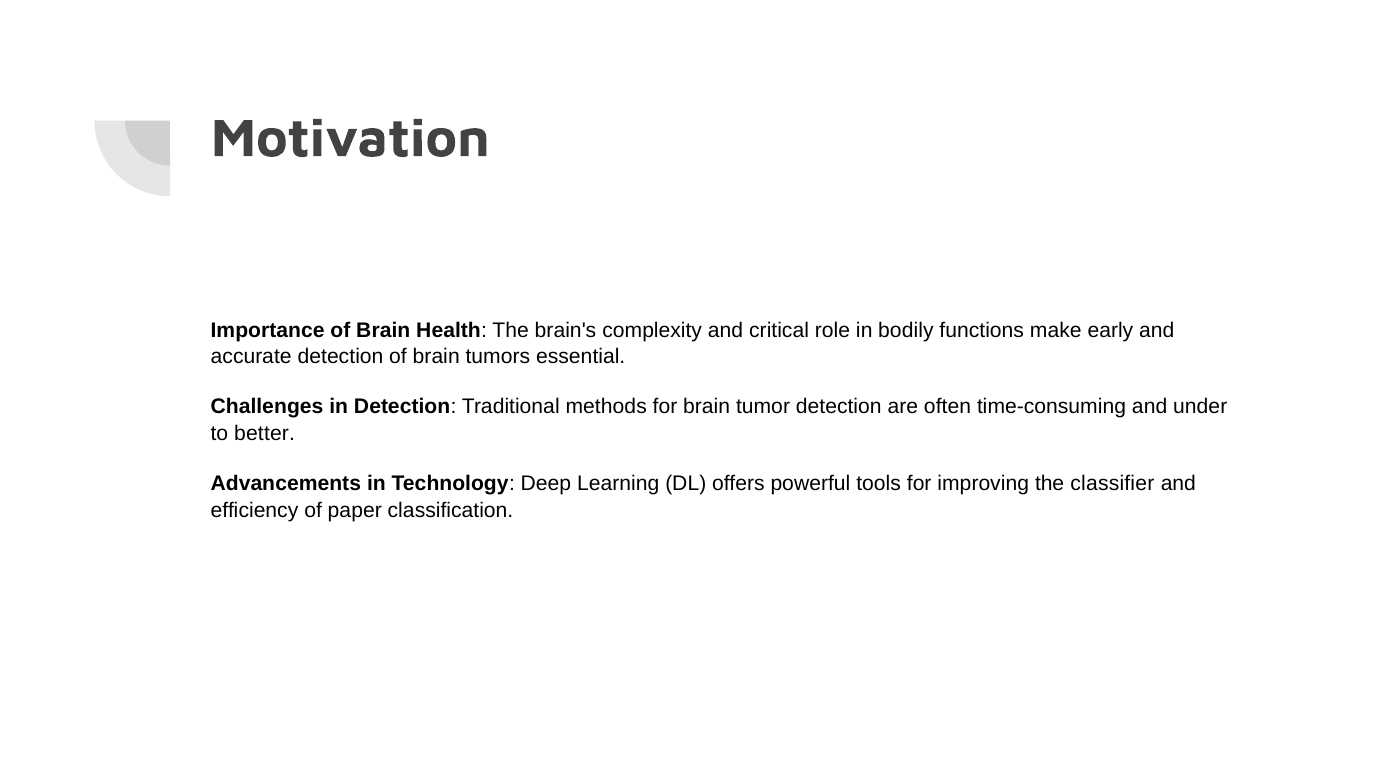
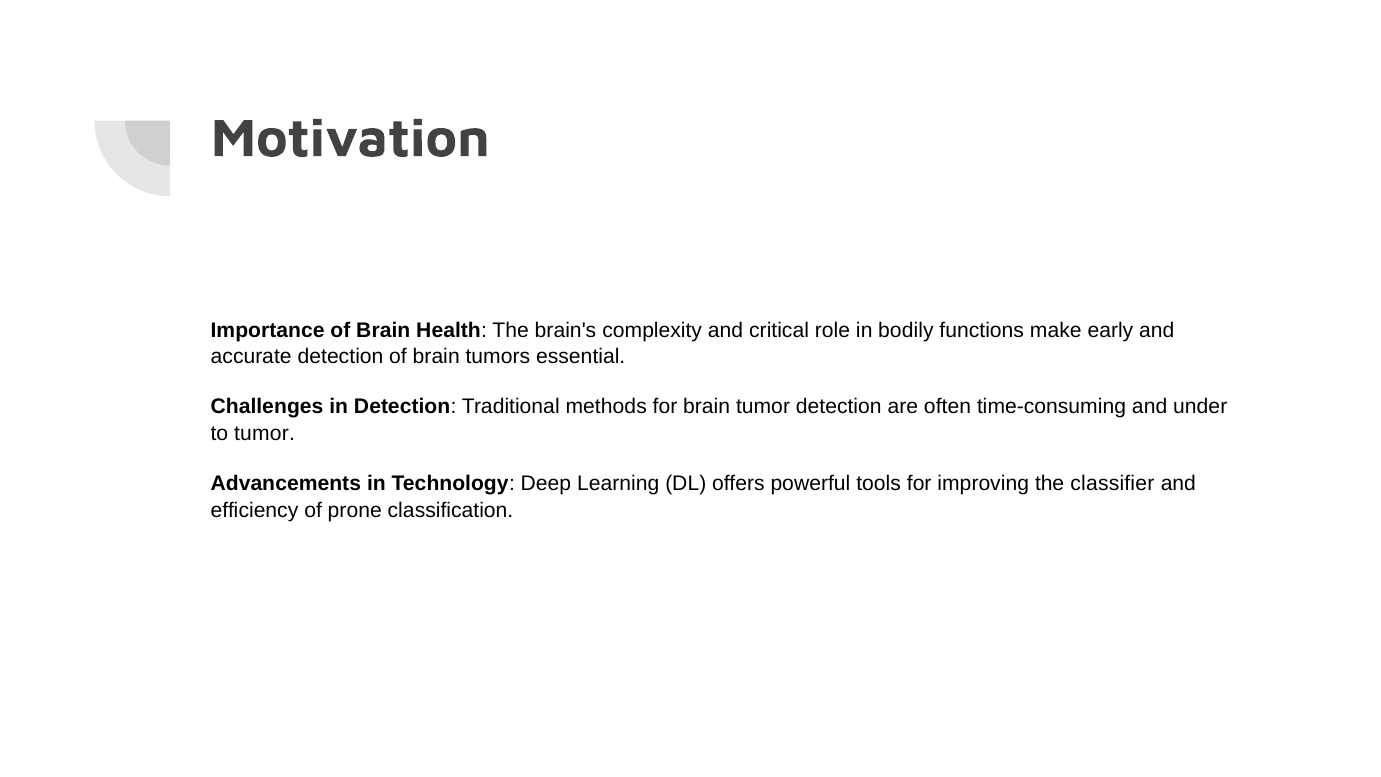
to better: better -> tumor
paper: paper -> prone
